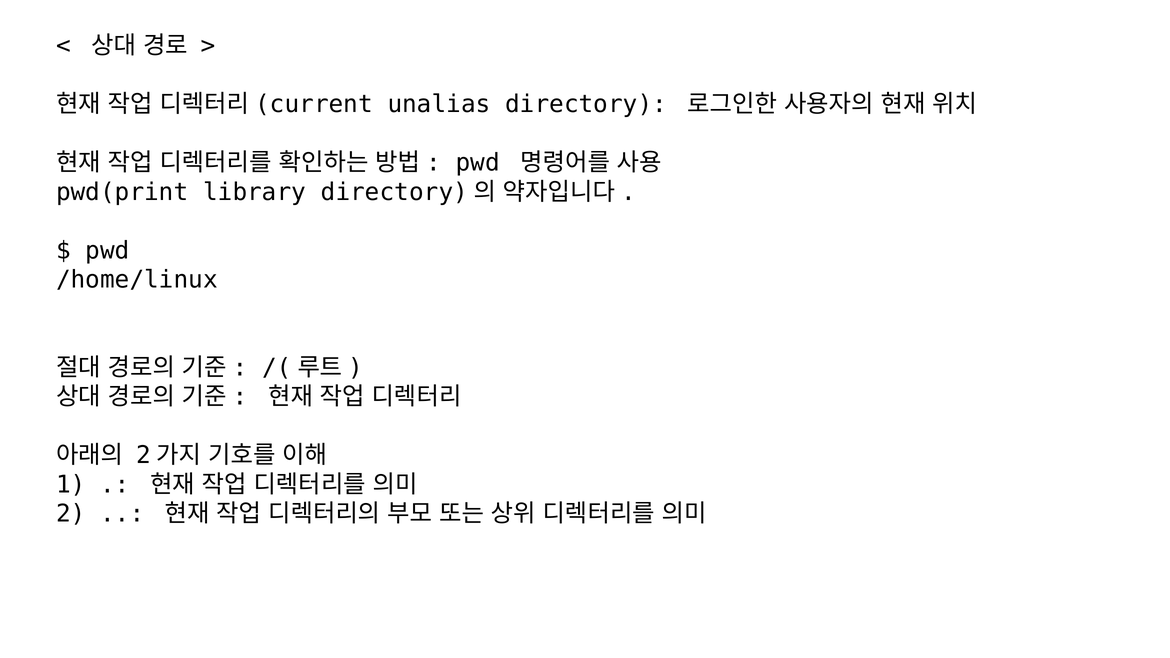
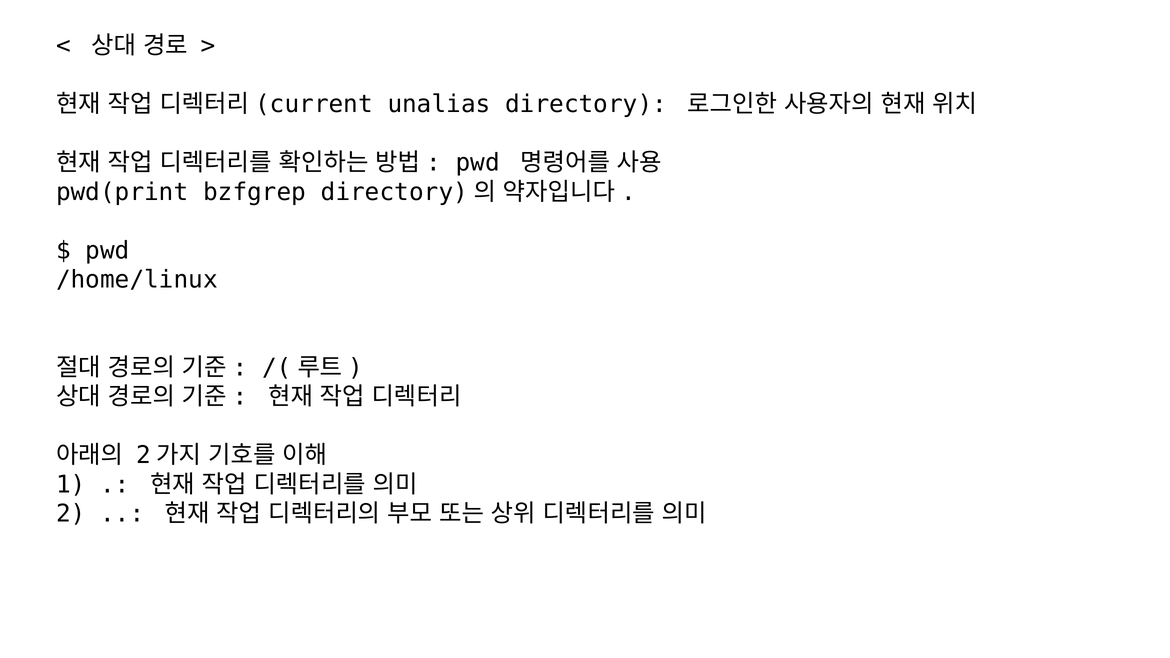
library: library -> bzfgrep
